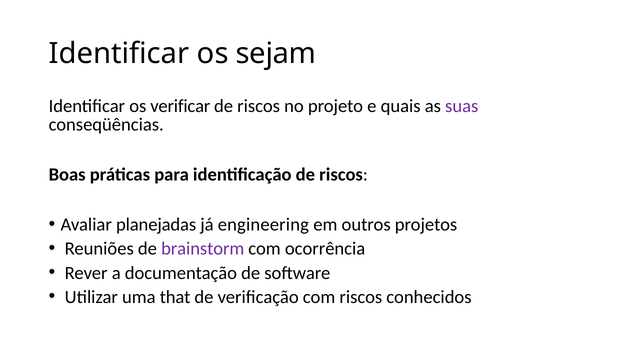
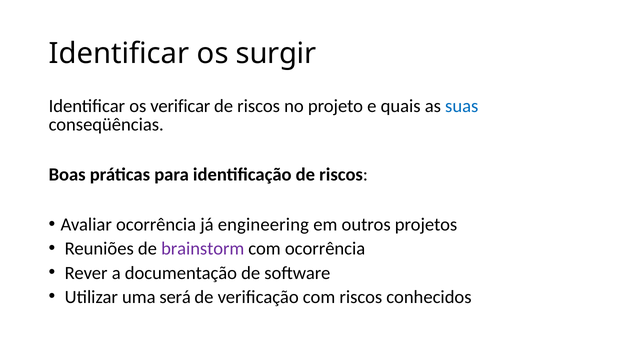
sejam: sejam -> surgir
suas colour: purple -> blue
Avaliar planejadas: planejadas -> ocorrência
that: that -> será
